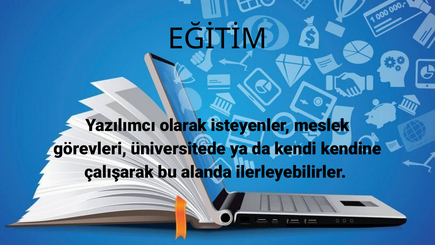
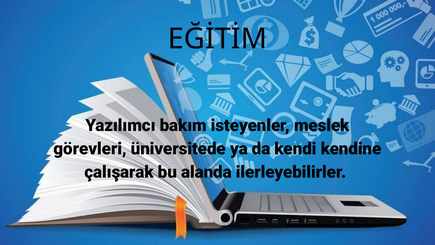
olarak: olarak -> bakım
